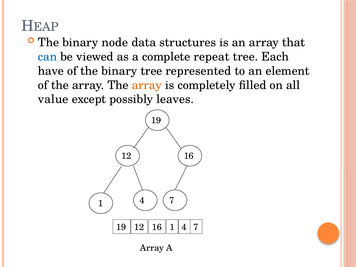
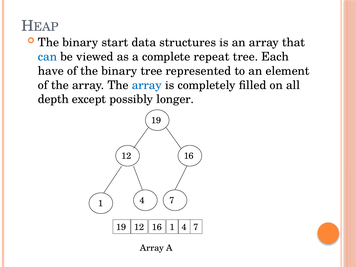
node: node -> start
array at (147, 85) colour: orange -> blue
value: value -> depth
leaves: leaves -> longer
